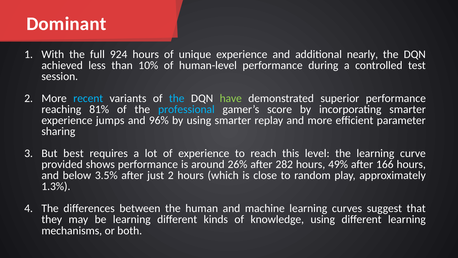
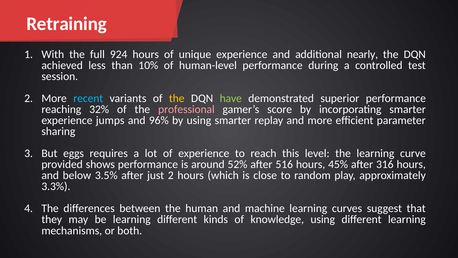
Dominant: Dominant -> Retraining
the at (177, 98) colour: light blue -> yellow
81%: 81% -> 32%
professional colour: light blue -> pink
best: best -> eggs
26%: 26% -> 52%
282: 282 -> 516
49%: 49% -> 45%
166: 166 -> 316
1.3%: 1.3% -> 3.3%
